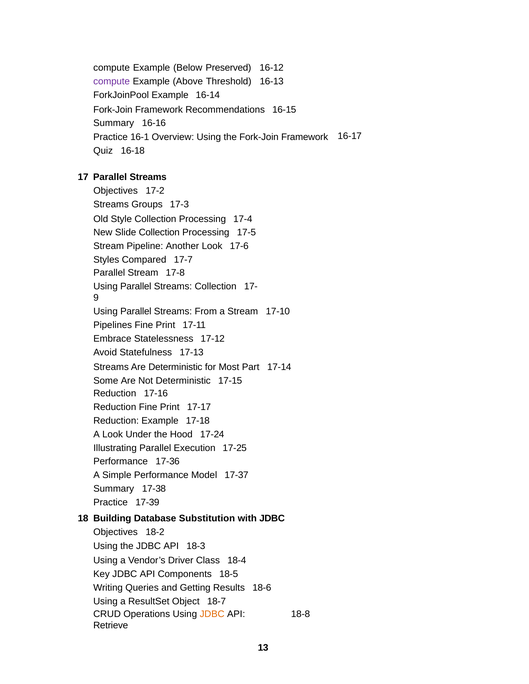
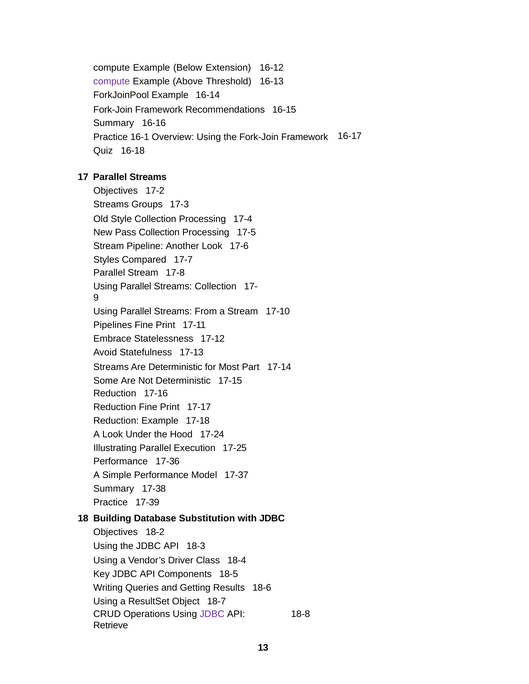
Preserved: Preserved -> Extension
Slide: Slide -> Pass
JDBC at (212, 615) colour: orange -> purple
